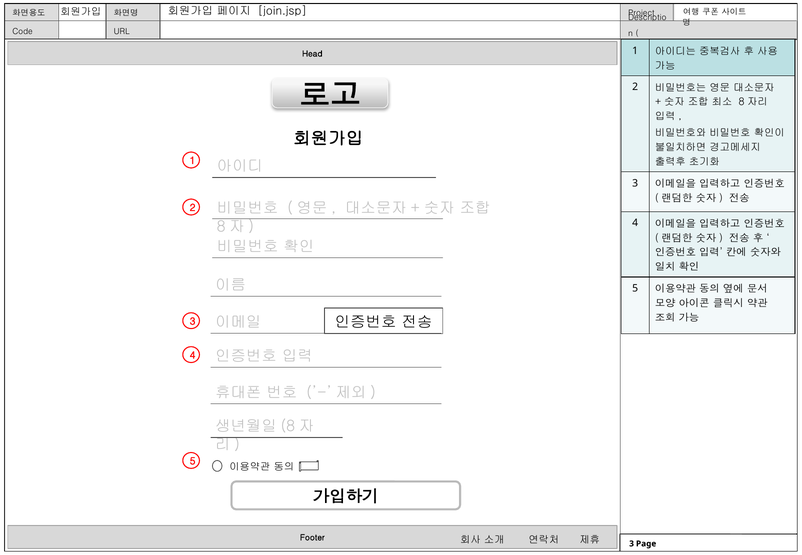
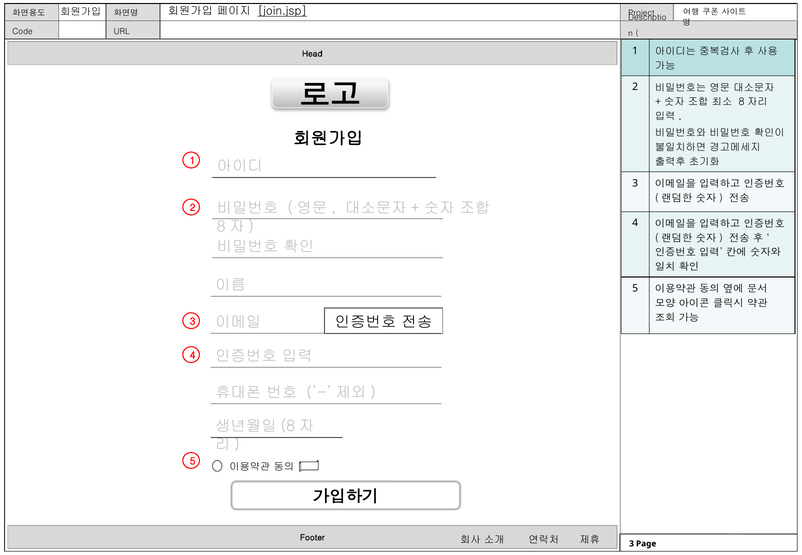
join.jsp underline: none -> present
